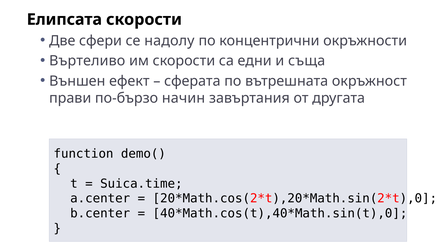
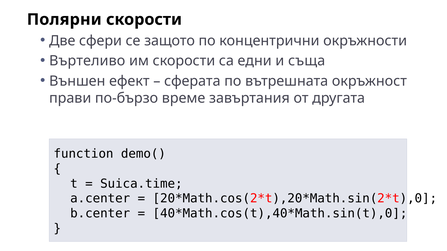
Елипсата: Елипсата -> Полярни
надолу: надолу -> защото
начин: начин -> време
